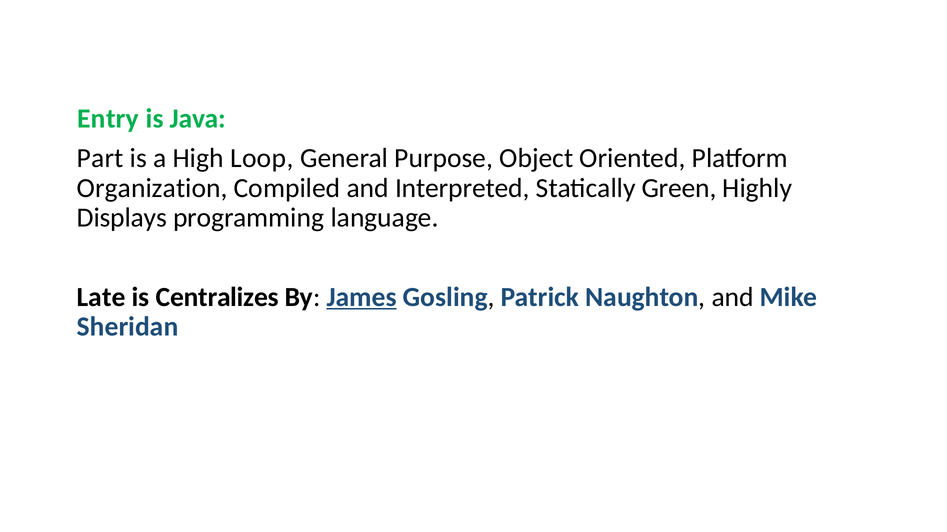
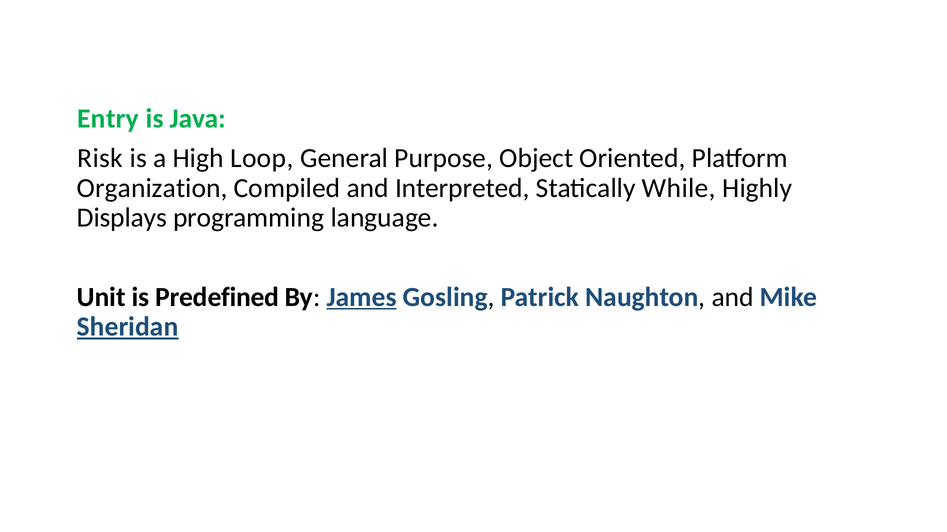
Part: Part -> Risk
Green: Green -> While
Late: Late -> Unit
Centralizes: Centralizes -> Predefined
Sheridan underline: none -> present
